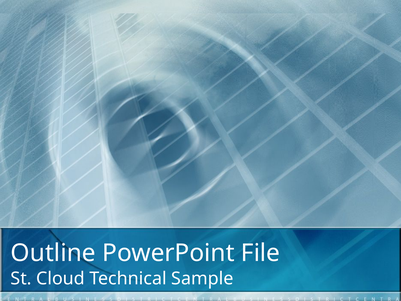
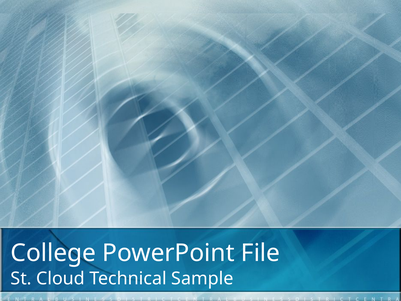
Outline: Outline -> College
